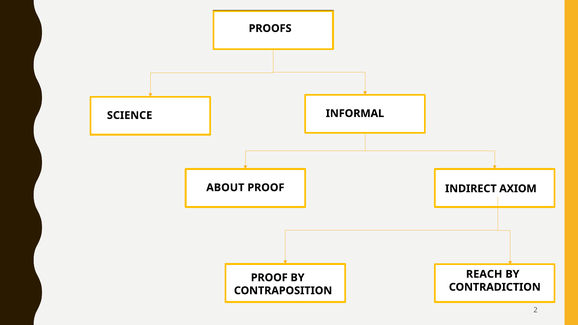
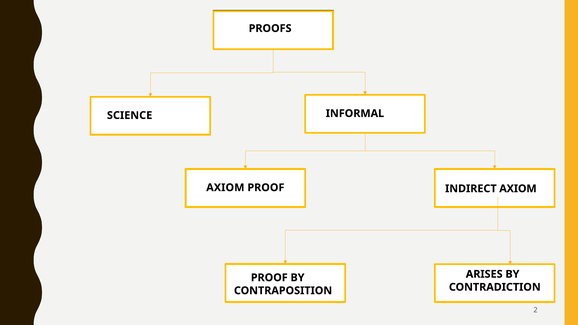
ABOUT at (225, 188): ABOUT -> AXIOM
REACH: REACH -> ARISES
